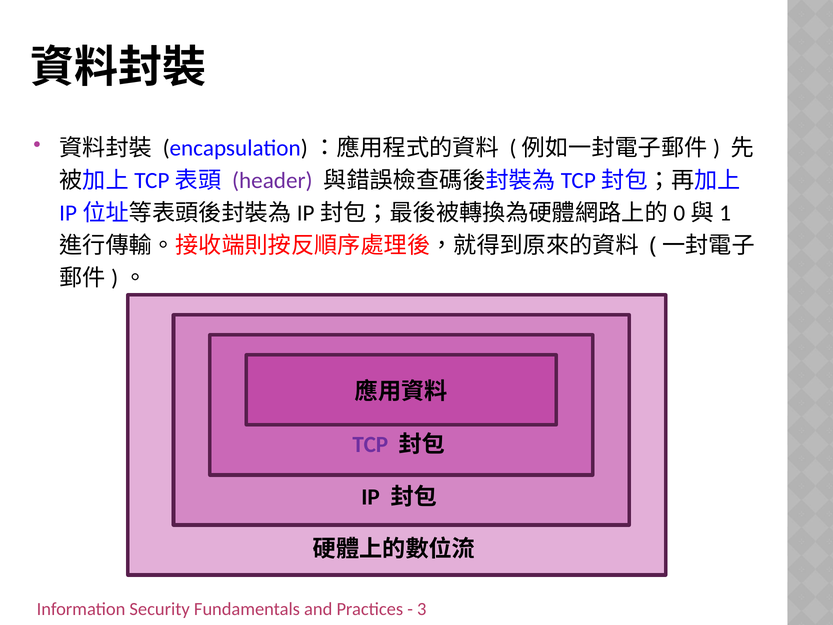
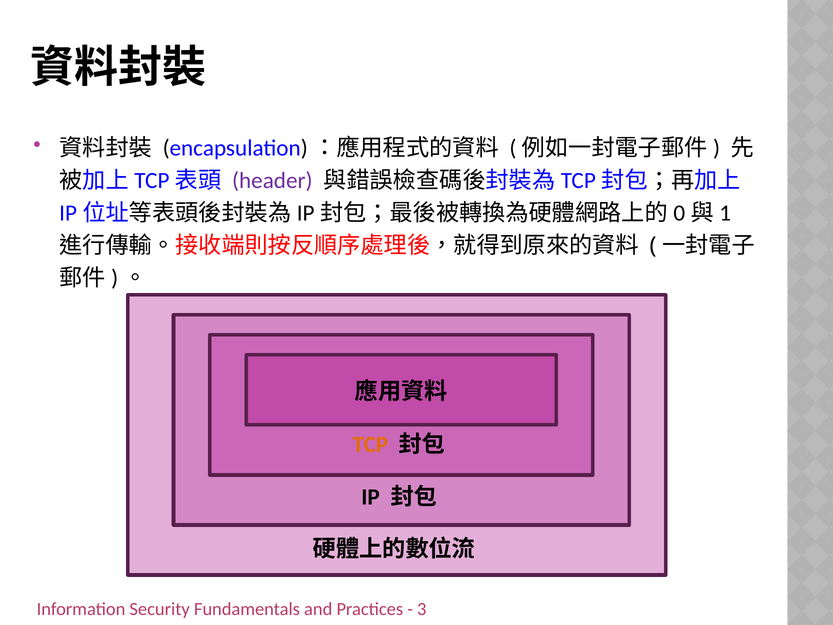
TCP colour: purple -> orange
